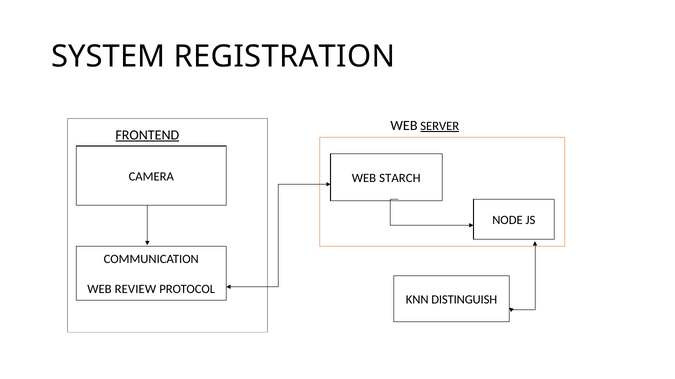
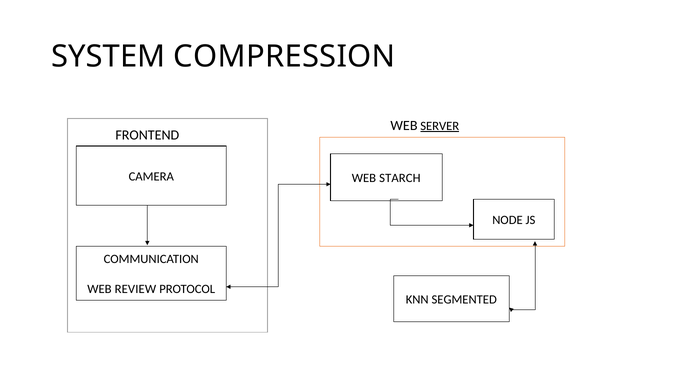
REGISTRATION: REGISTRATION -> COMPRESSION
FRONTEND underline: present -> none
DISTINGUISH: DISTINGUISH -> SEGMENTED
